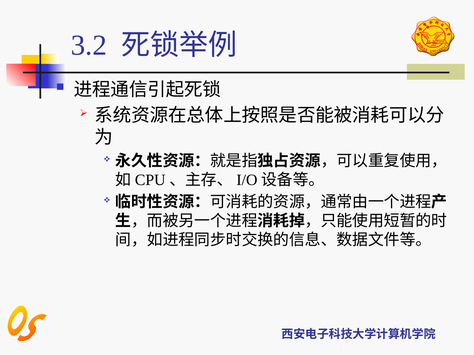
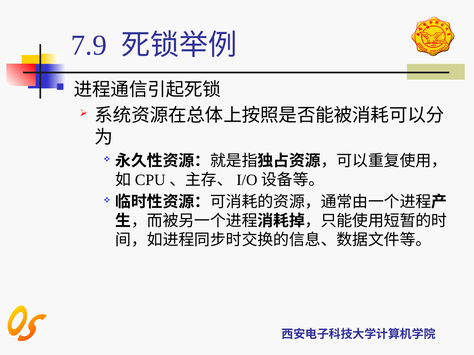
3.2: 3.2 -> 7.9
